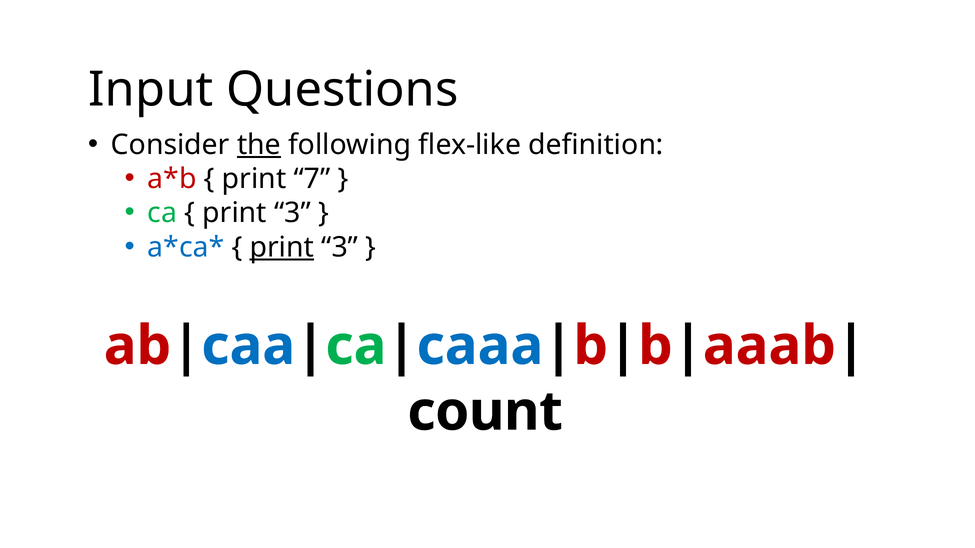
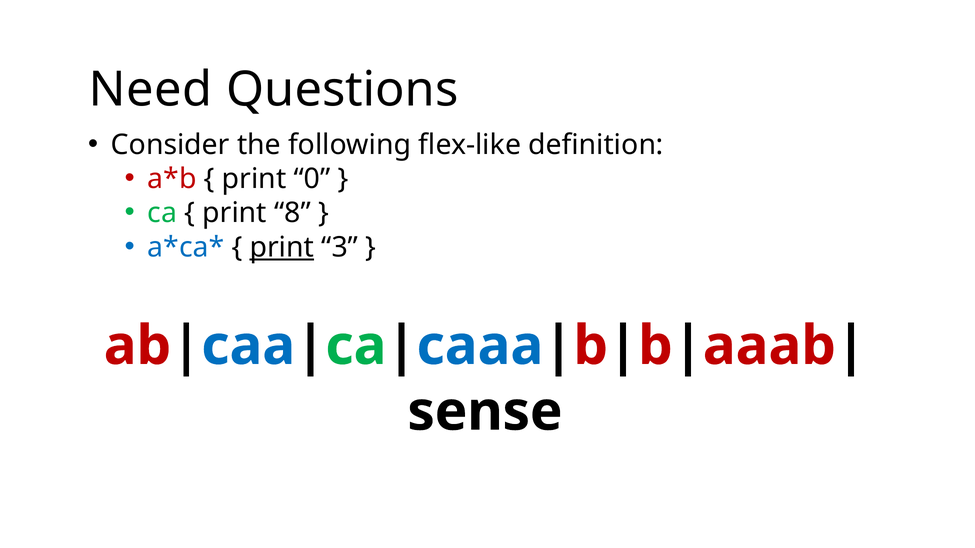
Input: Input -> Need
the underline: present -> none
7: 7 -> 0
3 at (292, 213): 3 -> 8
count: count -> sense
